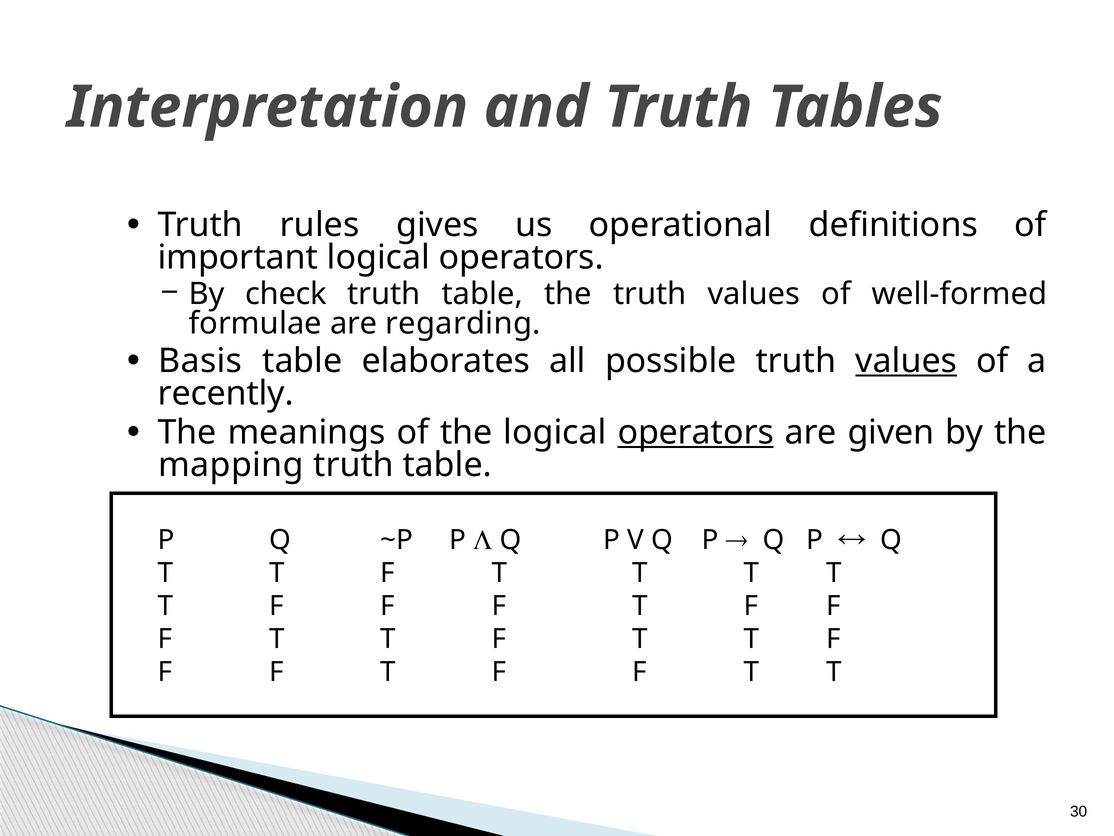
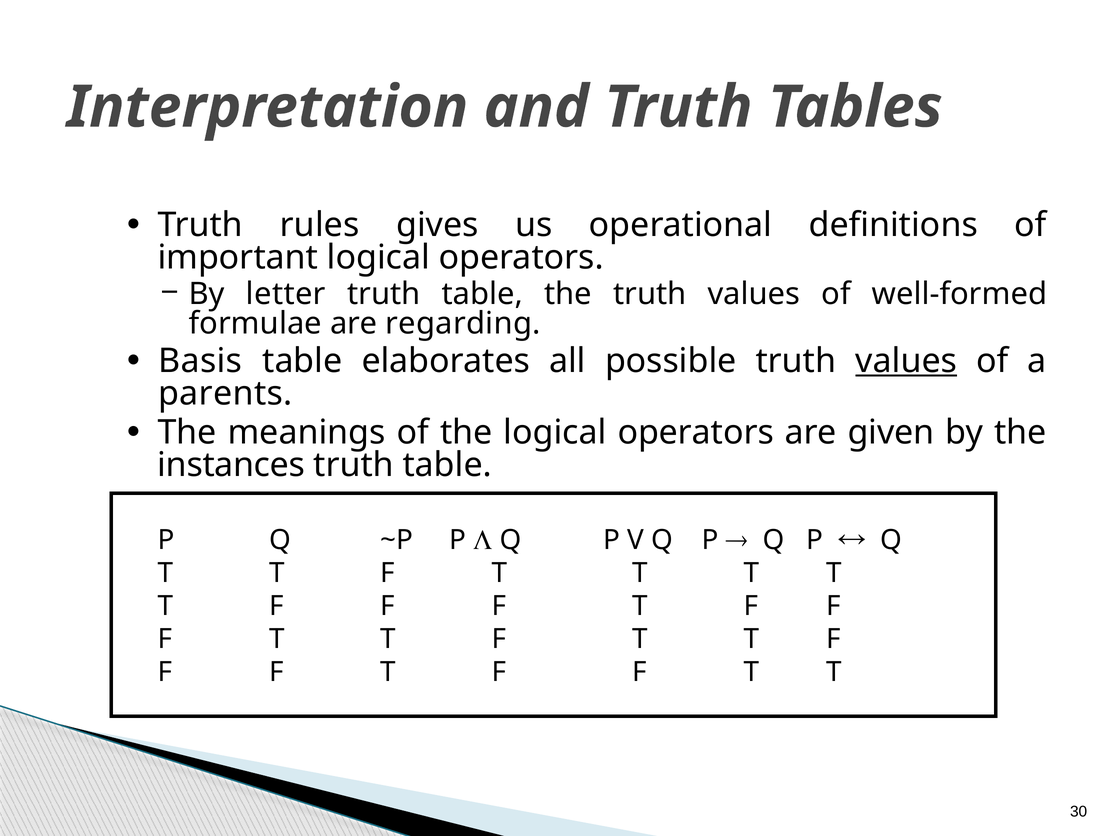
check: check -> letter
recently: recently -> parents
operators at (696, 432) underline: present -> none
mapping: mapping -> instances
